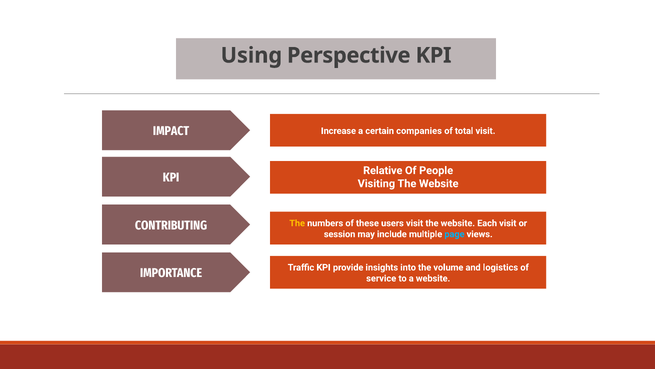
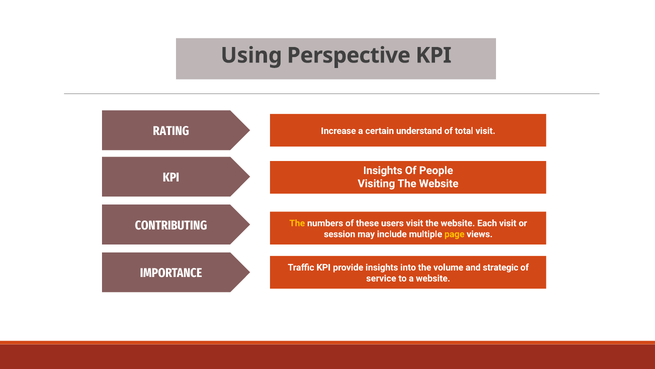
IMPACT: IMPACT -> RATING
companies: companies -> understand
Relative at (383, 170): Relative -> Insights
page colour: light blue -> yellow
logistics: logistics -> strategic
